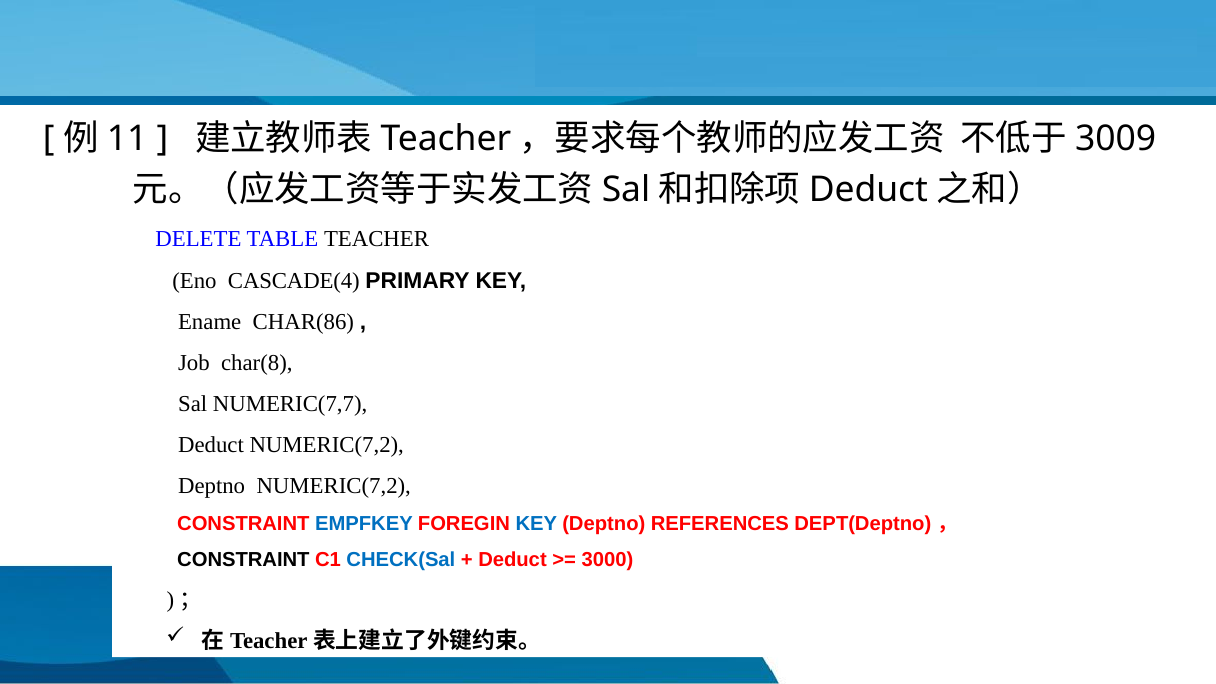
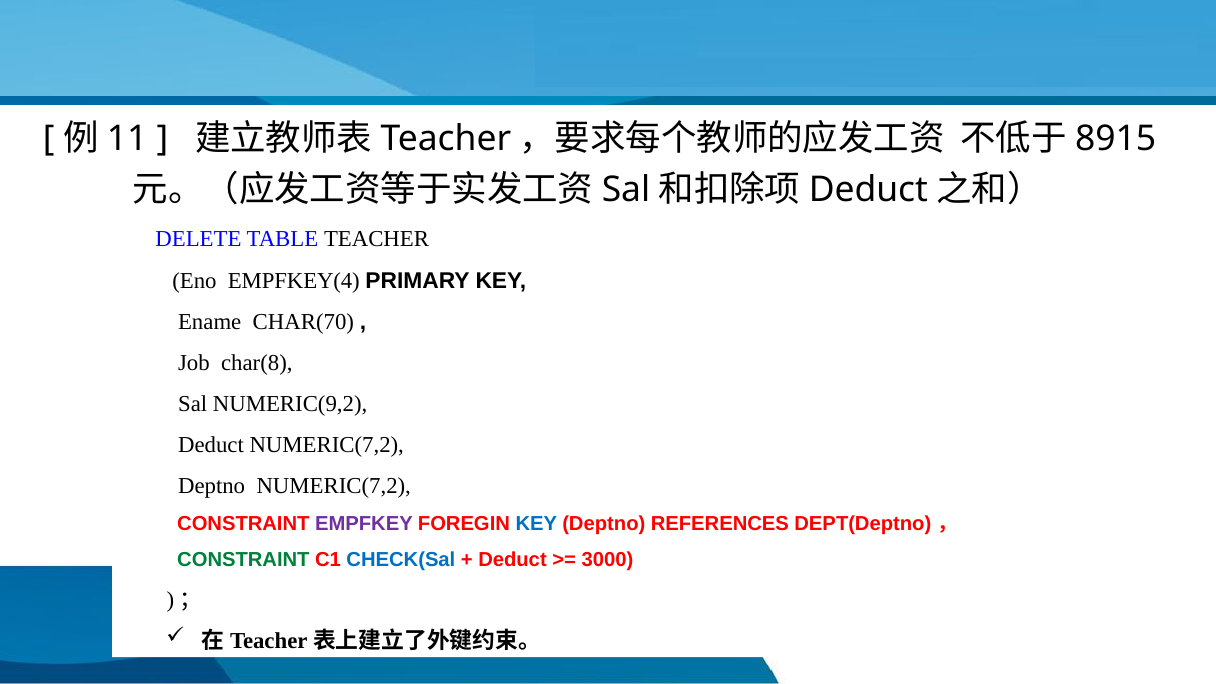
3009: 3009 -> 8915
CASCADE(4: CASCADE(4 -> EMPFKEY(4
CHAR(86: CHAR(86 -> CHAR(70
NUMERIC(7,7: NUMERIC(7,7 -> NUMERIC(9,2
EMPFKEY colour: blue -> purple
CONSTRAINT at (243, 560) colour: black -> green
